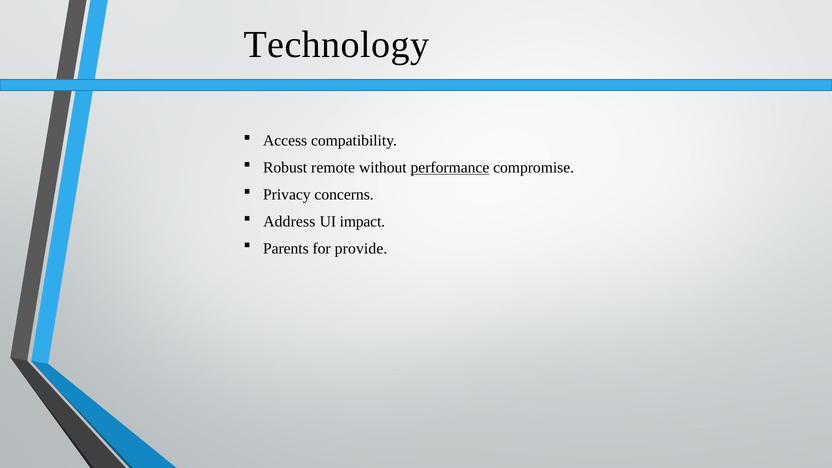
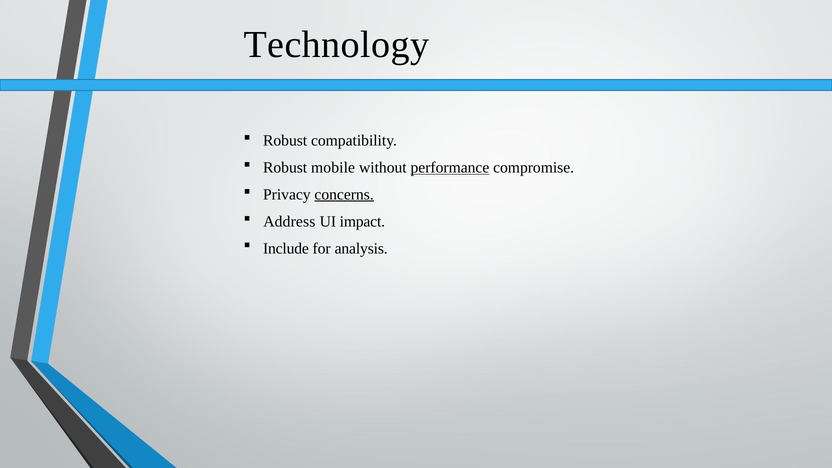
Access at (285, 141): Access -> Robust
remote: remote -> mobile
concerns underline: none -> present
Parents: Parents -> Include
provide: provide -> analysis
